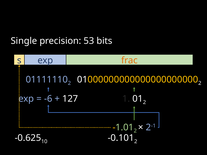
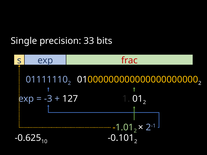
53: 53 -> 33
frac colour: orange -> red
-6: -6 -> -3
